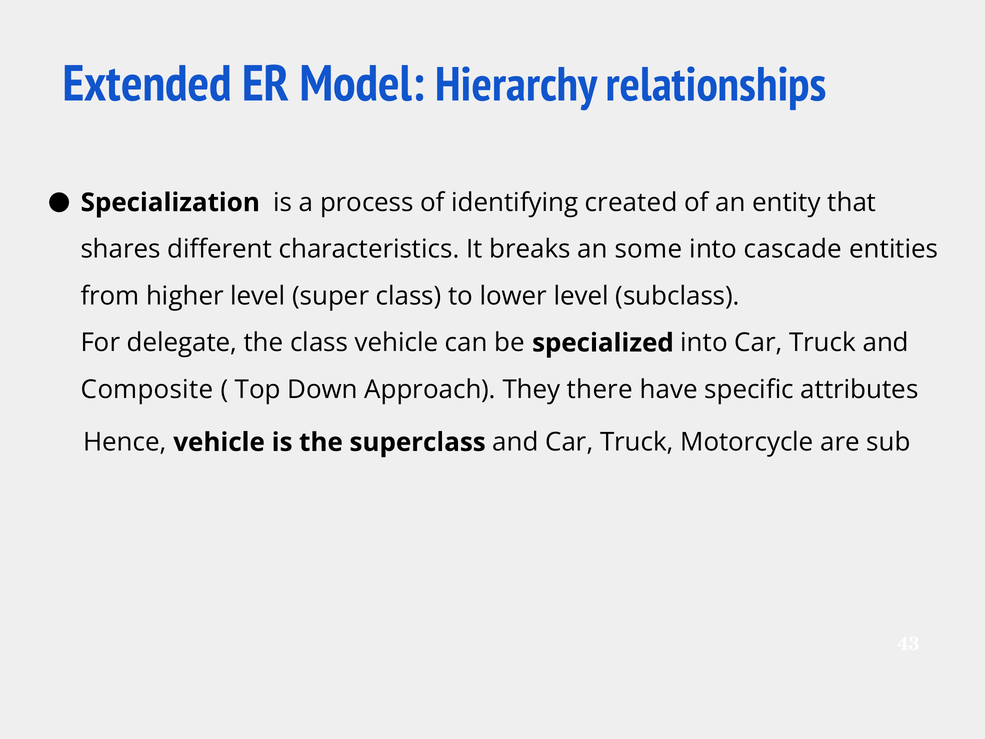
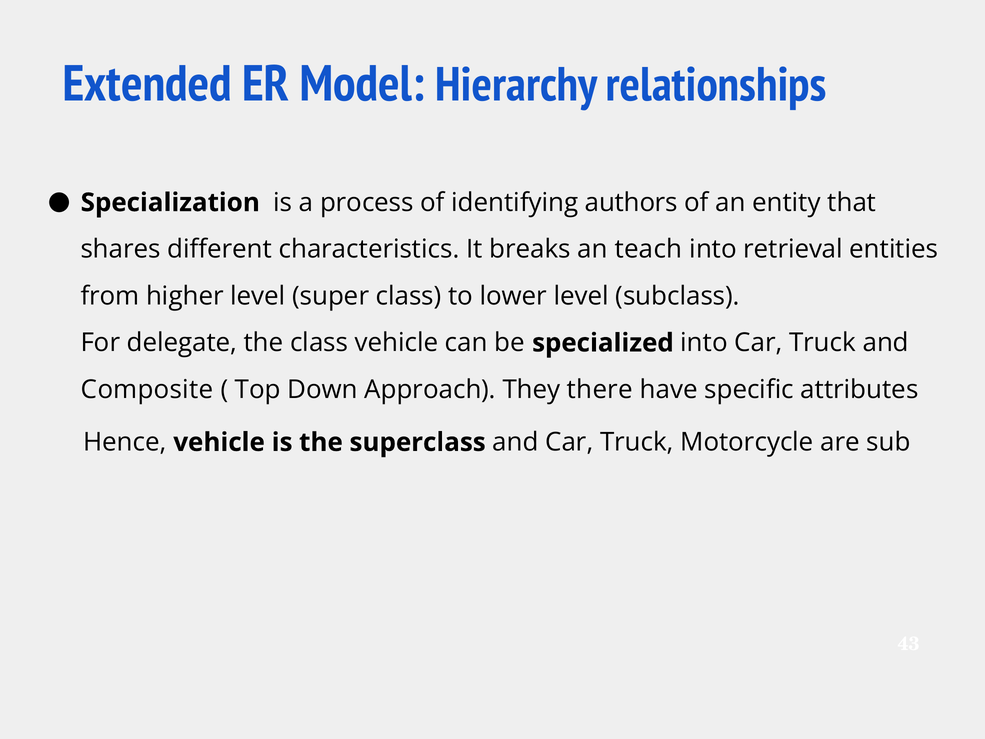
created: created -> authors
some: some -> teach
cascade: cascade -> retrieval
